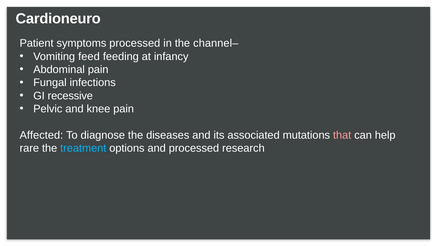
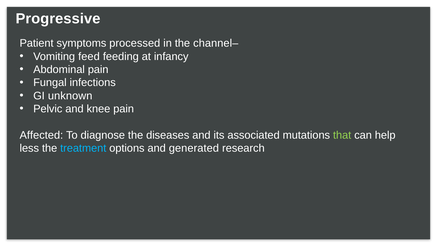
Cardioneuro: Cardioneuro -> Progressive
recessive: recessive -> unknown
that colour: pink -> light green
rare: rare -> less
and processed: processed -> generated
